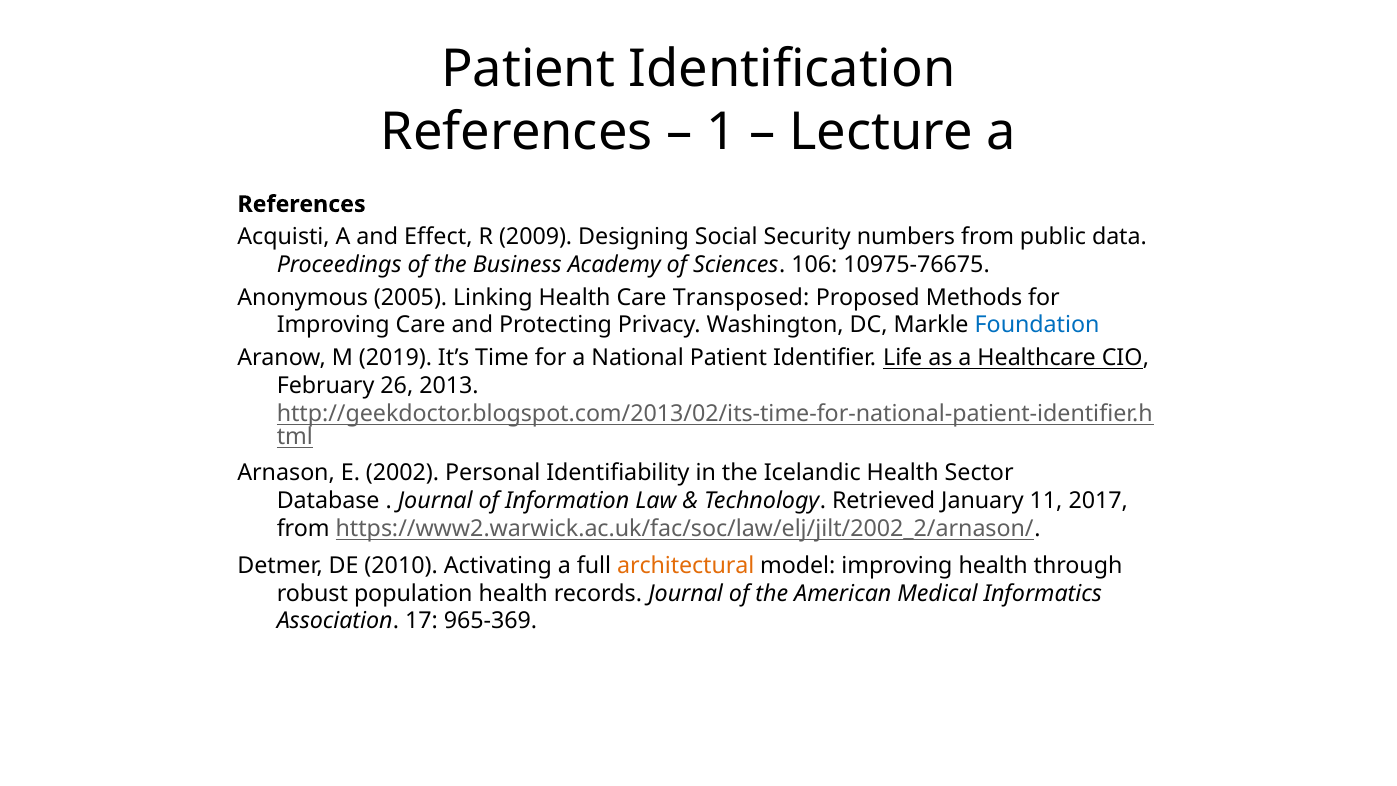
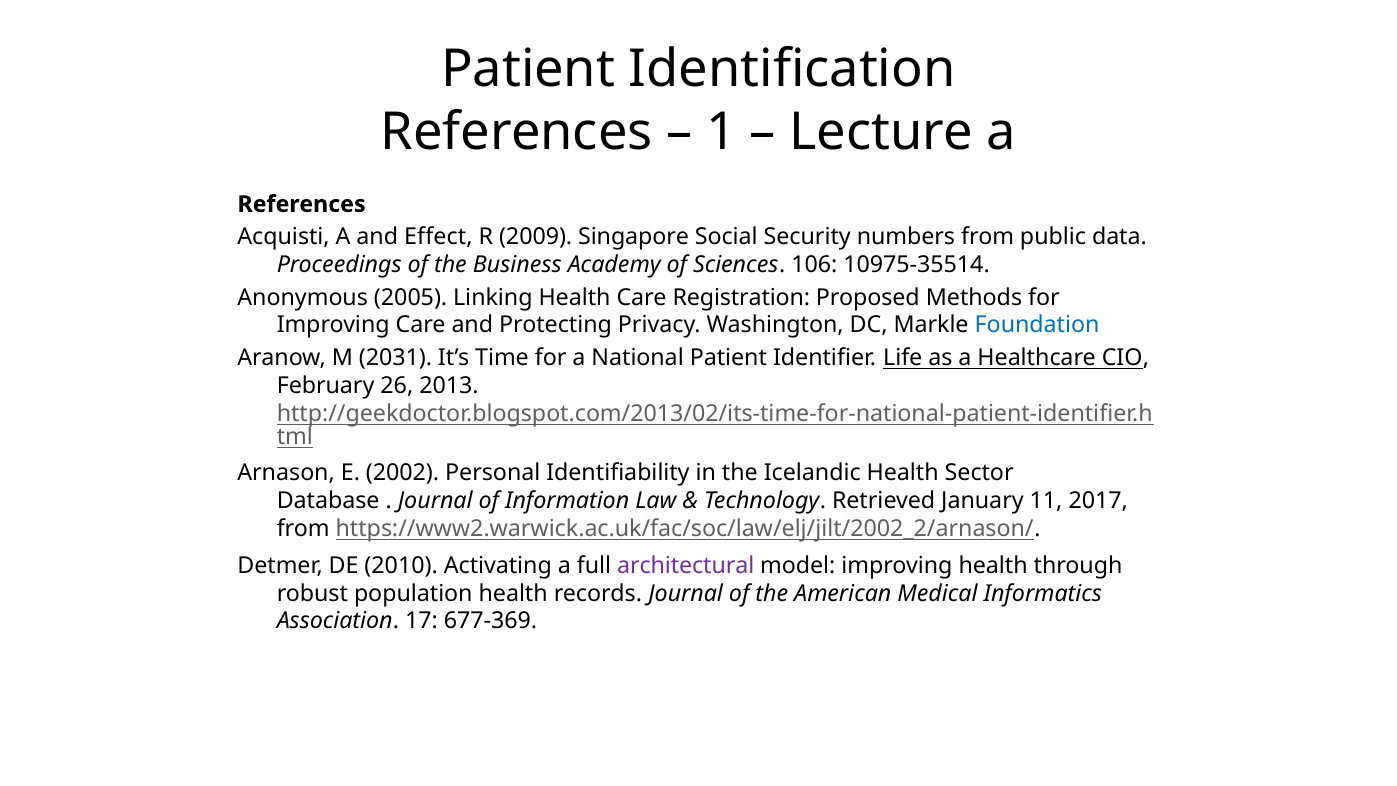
Designing: Designing -> Singapore
10975-76675: 10975-76675 -> 10975-35514
Transposed: Transposed -> Registration
2019: 2019 -> 2031
architectural colour: orange -> purple
965-369: 965-369 -> 677-369
